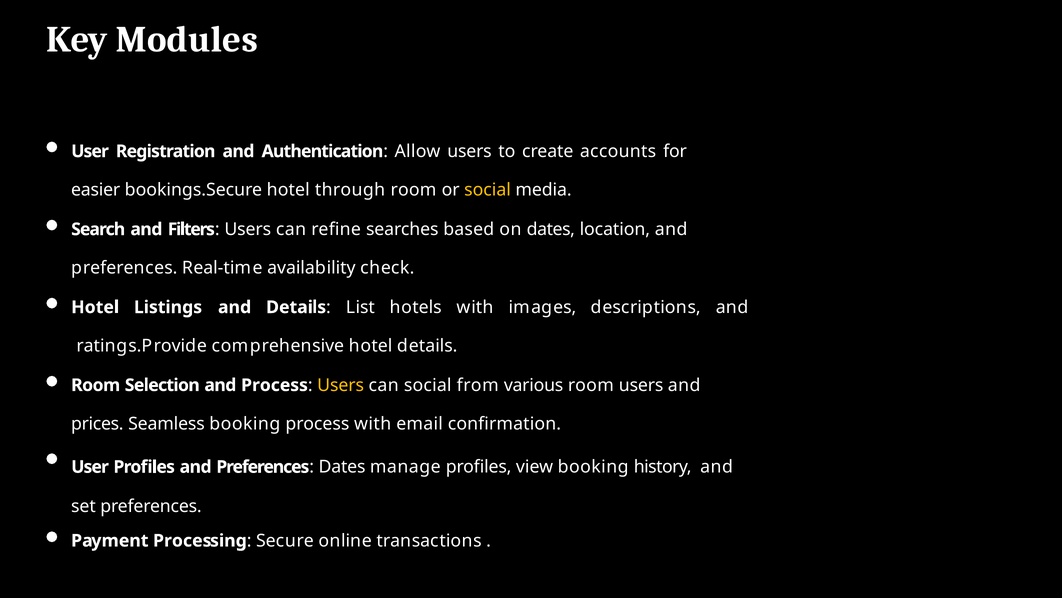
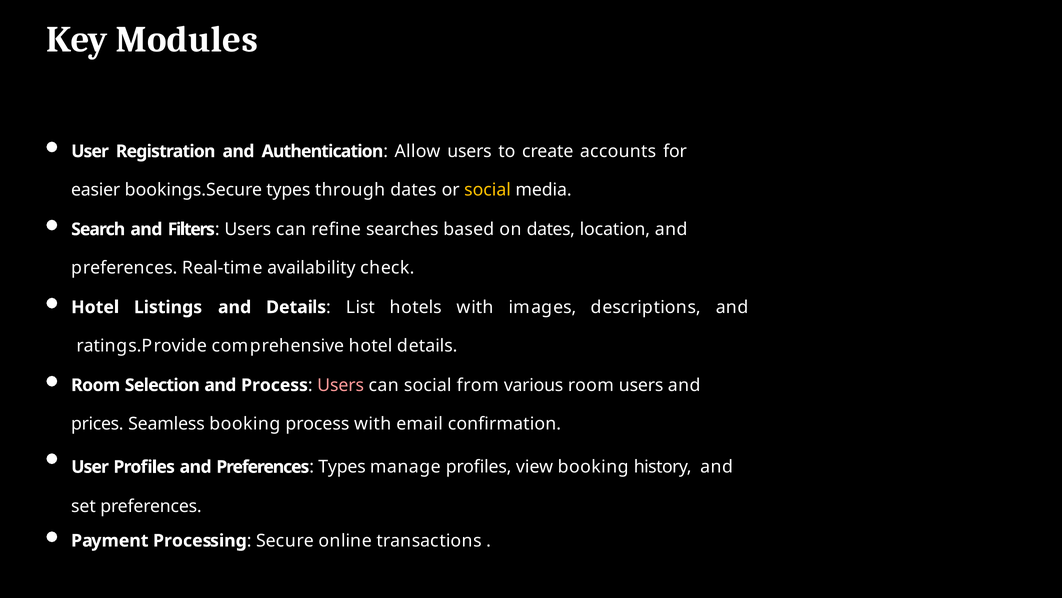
bookings.Secure hotel: hotel -> types
through room: room -> dates
Users at (341, 385) colour: yellow -> pink
Dates at (342, 466): Dates -> Types
